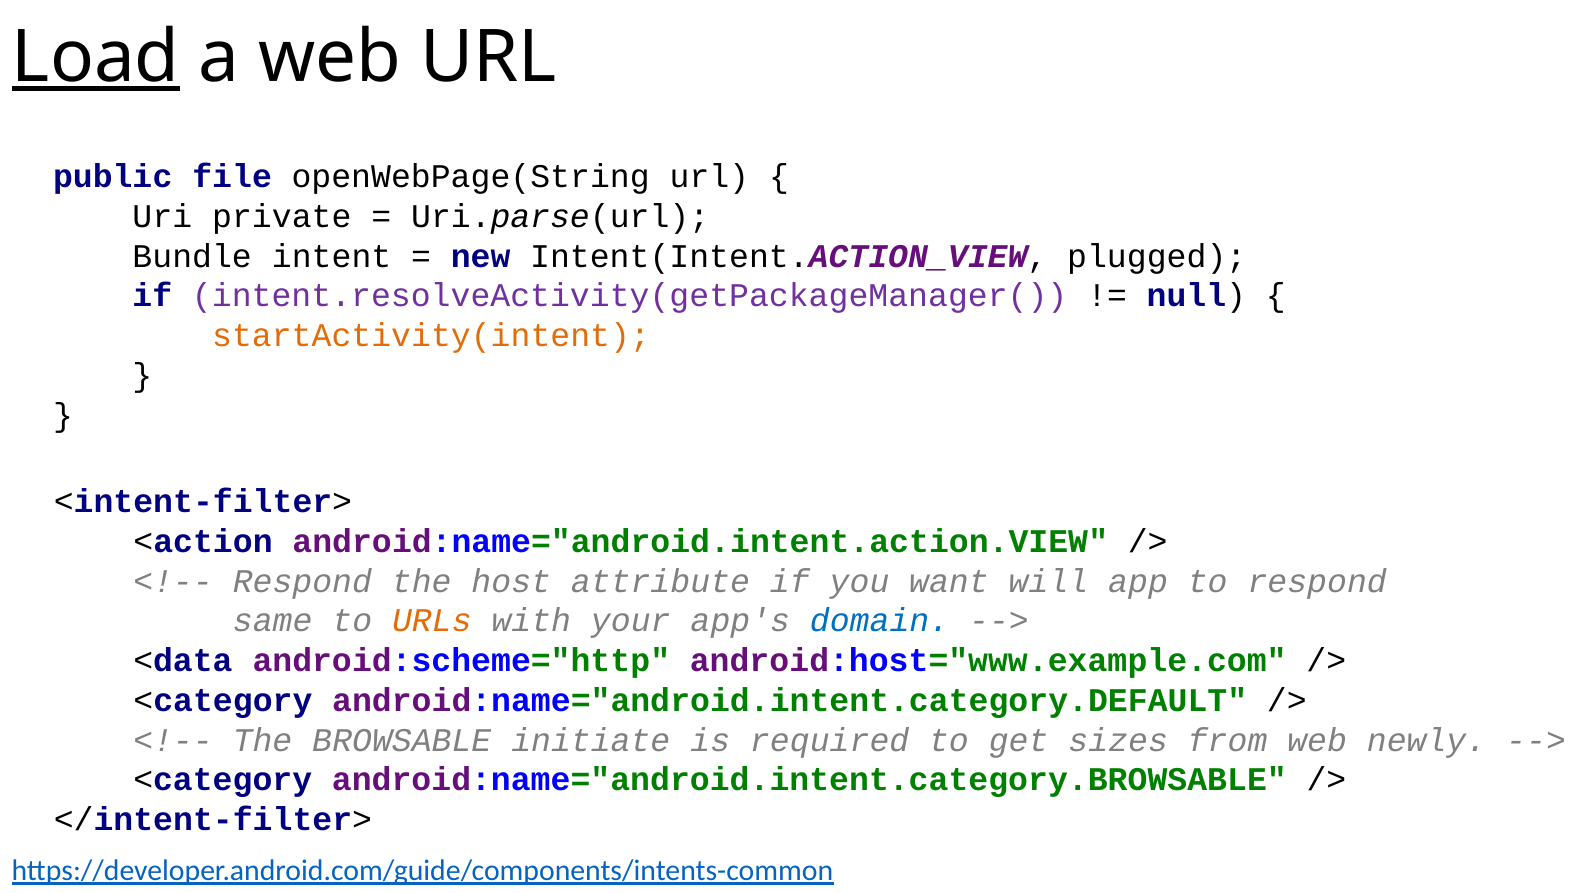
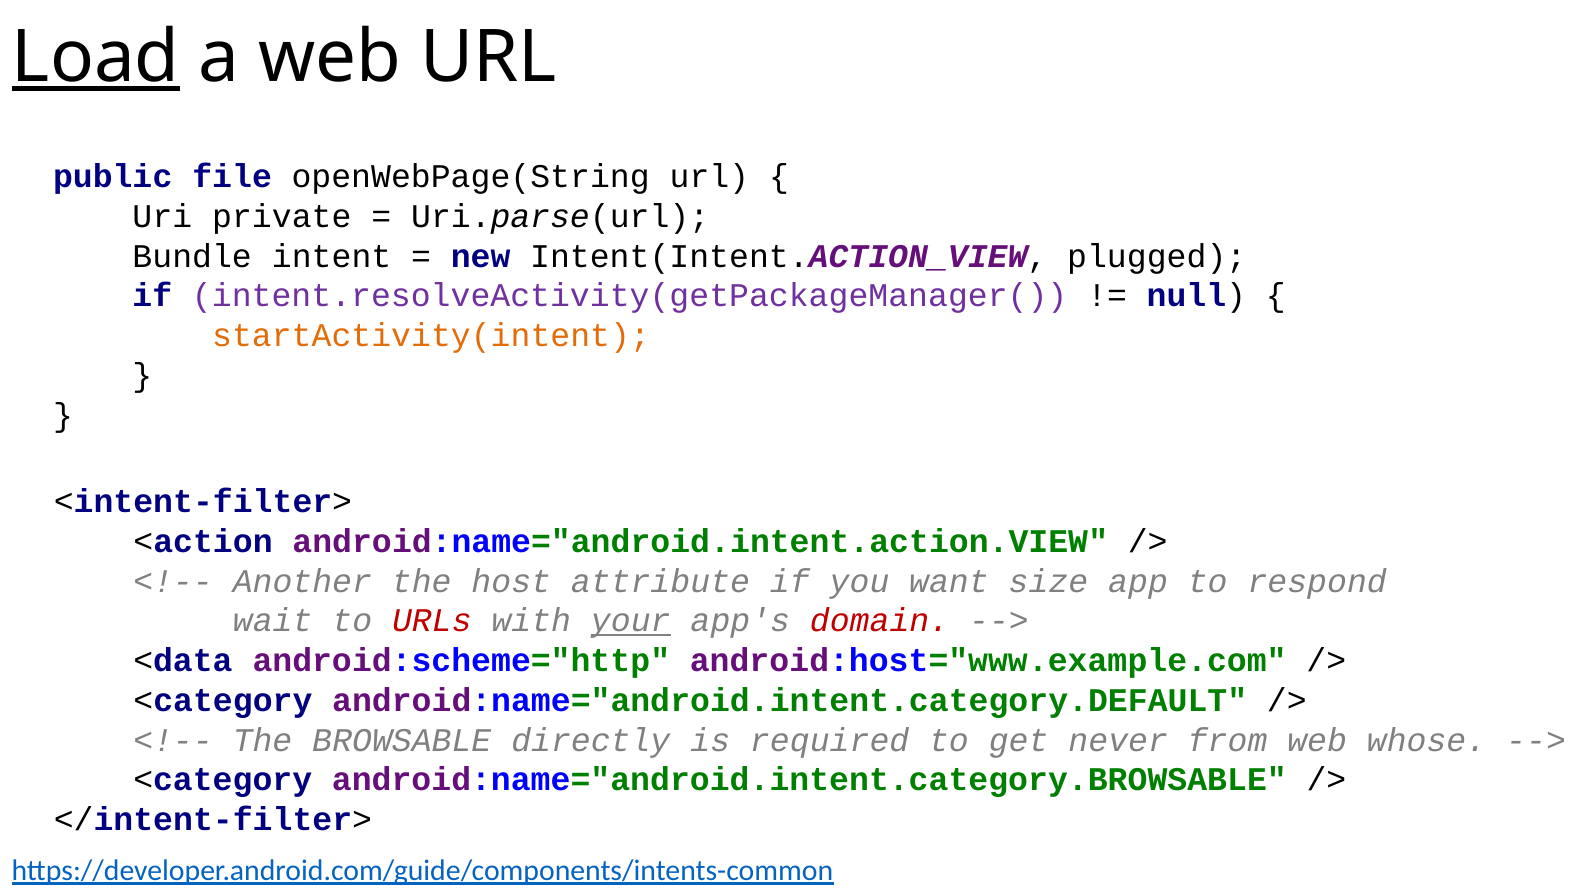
Respond at (302, 582): Respond -> Another
will: will -> size
same: same -> wait
URLs colour: orange -> red
your underline: none -> present
domain colour: blue -> red
initiate: initiate -> directly
sizes: sizes -> never
newly: newly -> whose
